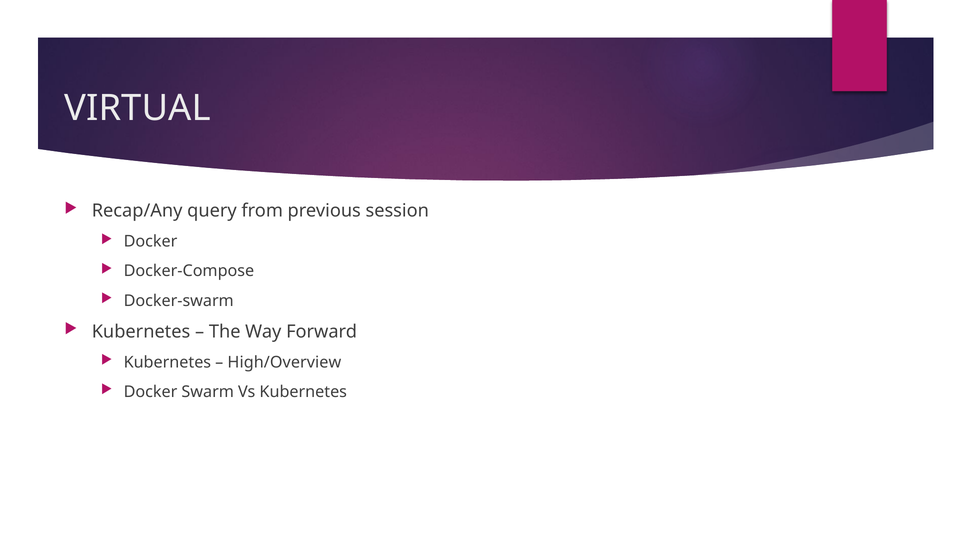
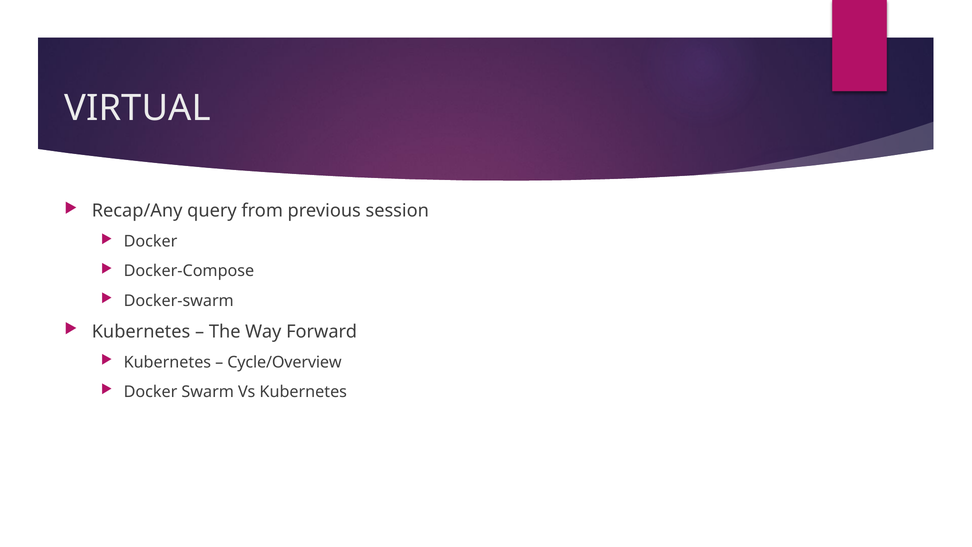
High/Overview: High/Overview -> Cycle/Overview
